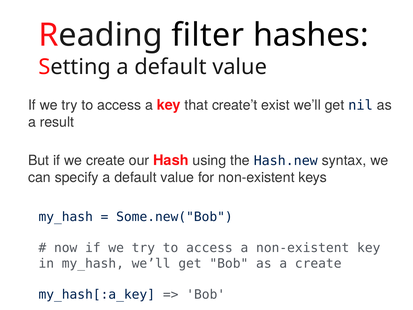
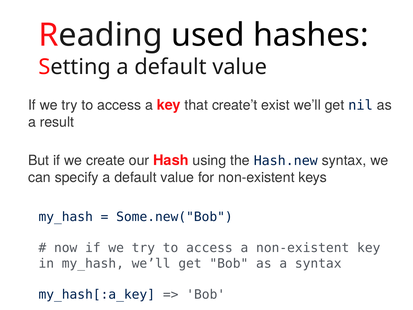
filter: filter -> used
a create: create -> syntax
